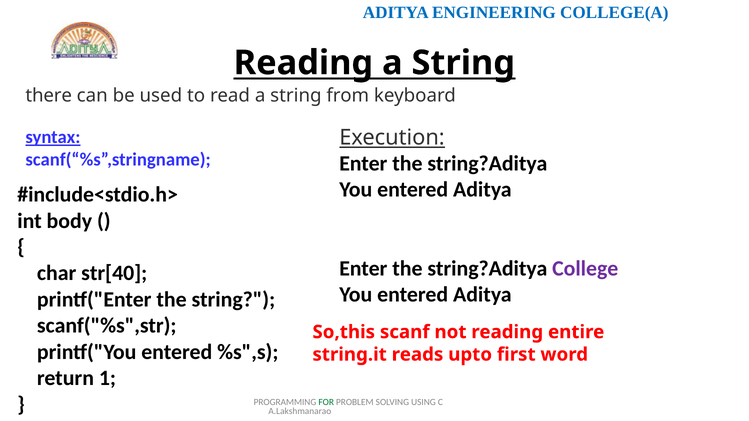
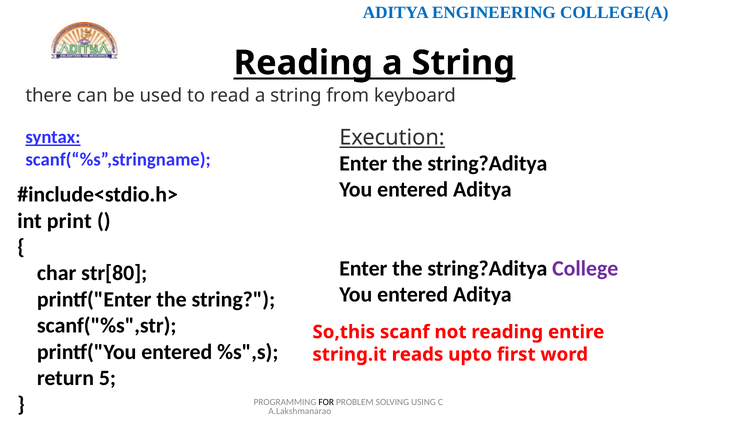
body: body -> print
str[40: str[40 -> str[80
1: 1 -> 5
FOR colour: green -> black
